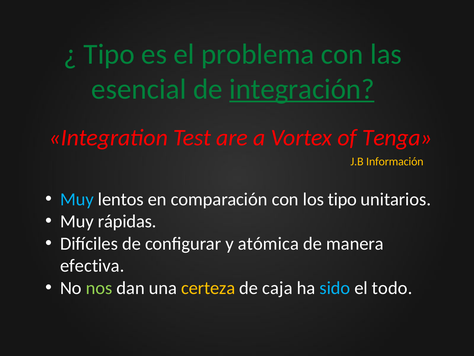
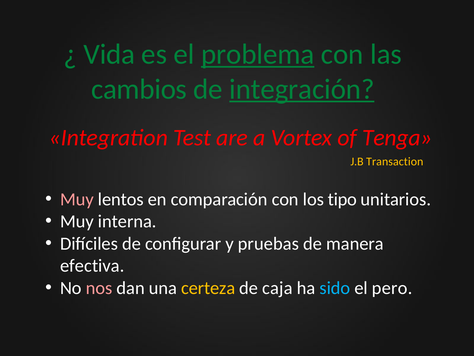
Tipo at (109, 54): Tipo -> Vida
problema underline: none -> present
esencial: esencial -> cambios
Información: Información -> Transaction
Muy at (77, 199) colour: light blue -> pink
rápidas: rápidas -> interna
atómica: atómica -> pruebas
nos colour: light green -> pink
todo: todo -> pero
